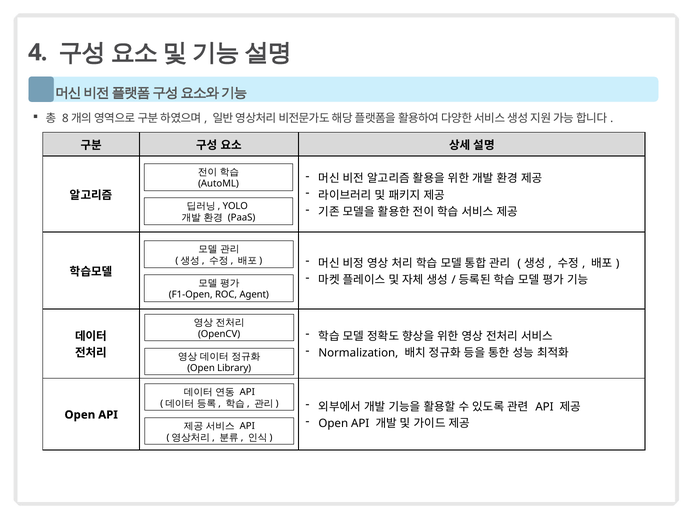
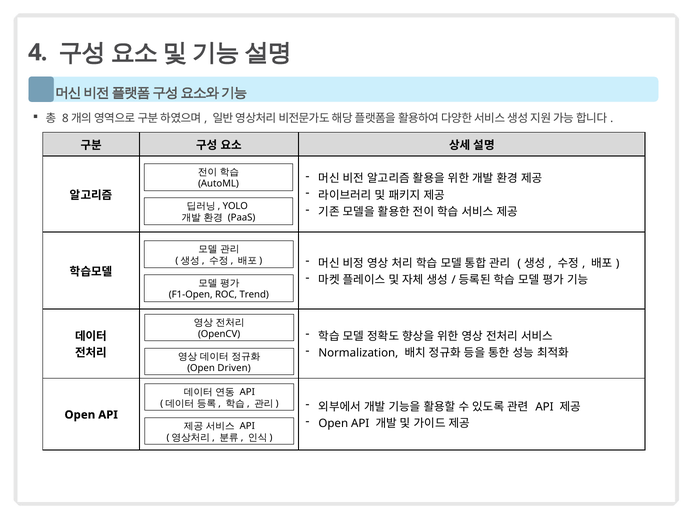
Agent: Agent -> Trend
Library: Library -> Driven
